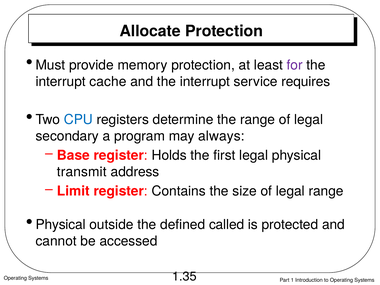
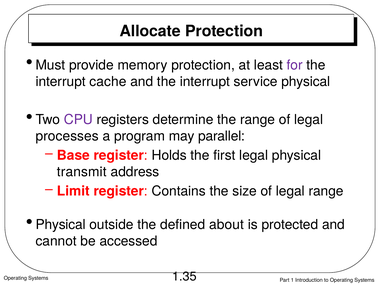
service requires: requires -> physical
CPU colour: blue -> purple
secondary: secondary -> processes
always: always -> parallel
called: called -> about
